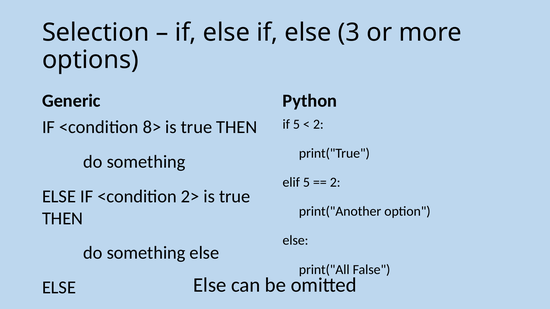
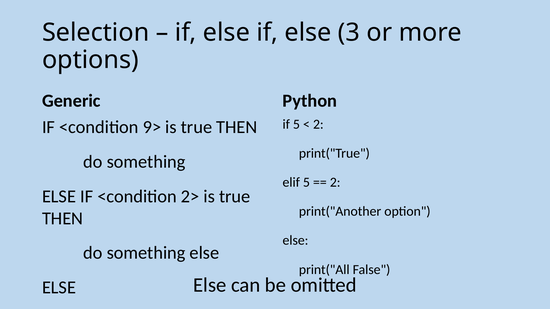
8>: 8> -> 9>
